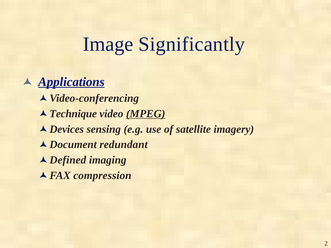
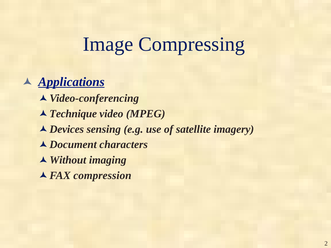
Significantly: Significantly -> Compressing
MPEG underline: present -> none
redundant: redundant -> characters
Defined: Defined -> Without
